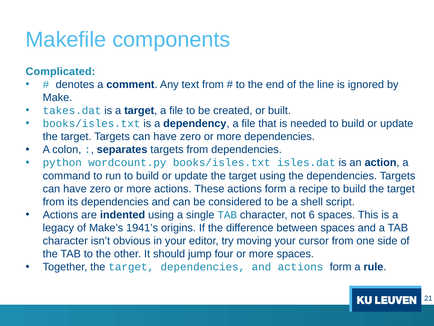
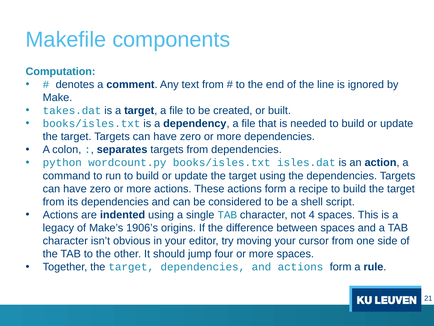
Complicated: Complicated -> Computation
6: 6 -> 4
1941’s: 1941’s -> 1906’s
